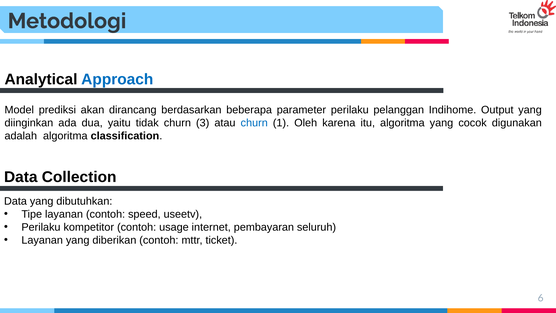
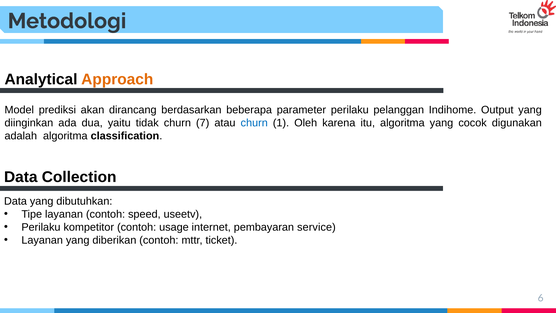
Approach colour: blue -> orange
3: 3 -> 7
seluruh: seluruh -> service
